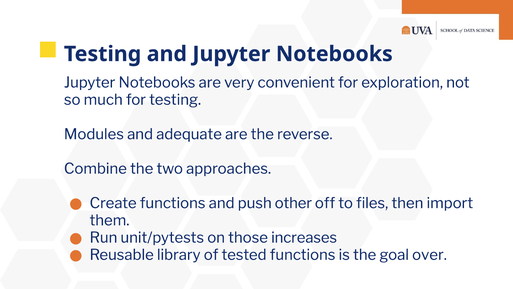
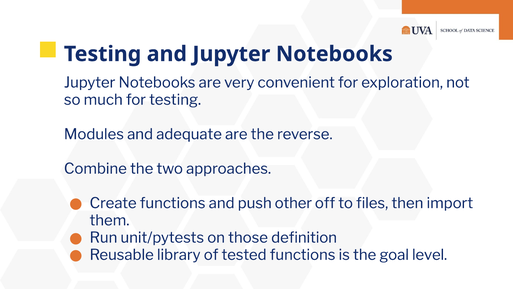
increases: increases -> definition
over: over -> level
